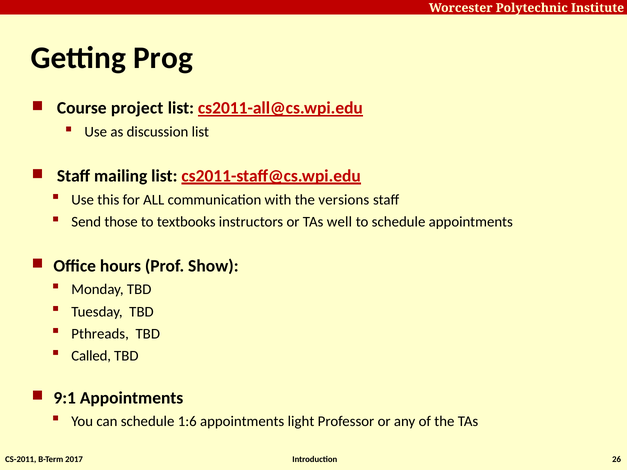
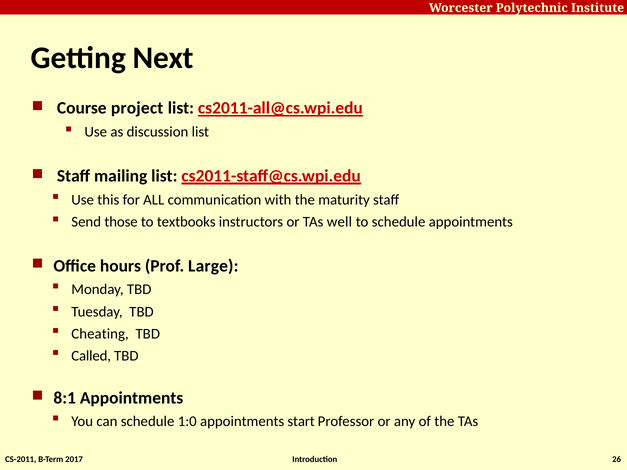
Prog: Prog -> Next
versions: versions -> maturity
Show: Show -> Large
Pthreads: Pthreads -> Cheating
9:1: 9:1 -> 8:1
1:6: 1:6 -> 1:0
light: light -> start
